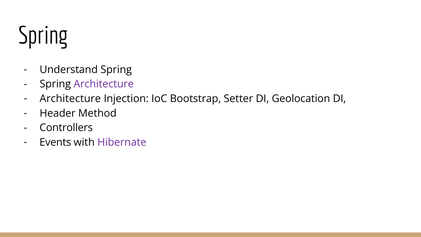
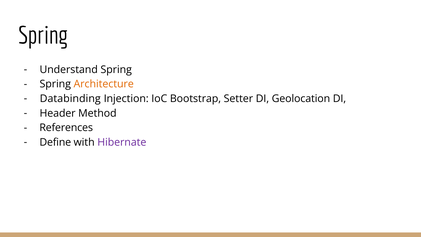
Architecture at (104, 84) colour: purple -> orange
Architecture at (70, 99): Architecture -> Databinding
Controllers: Controllers -> References
Events: Events -> Define
